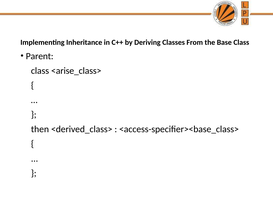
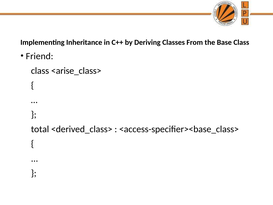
Parent: Parent -> Friend
then: then -> total
